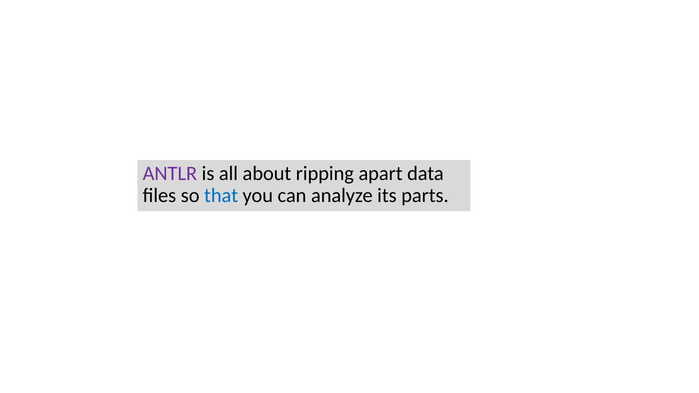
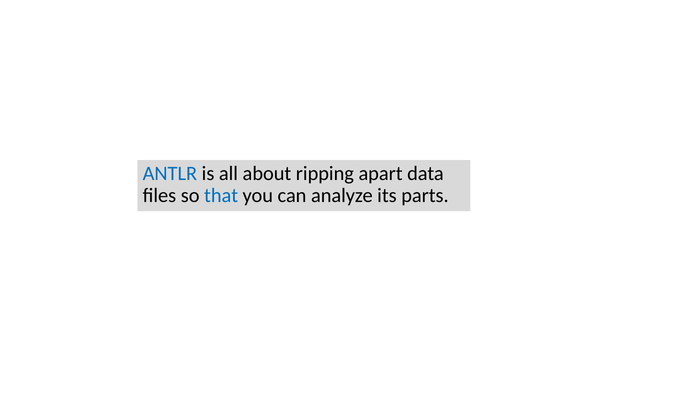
ANTLR colour: purple -> blue
